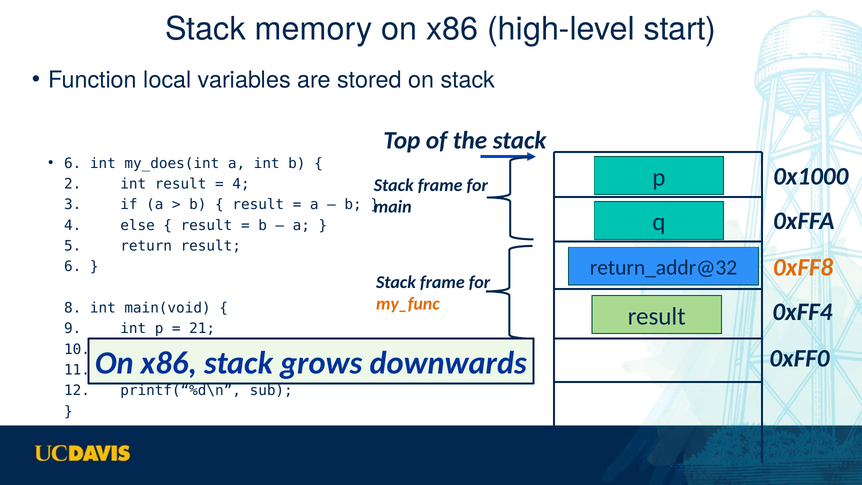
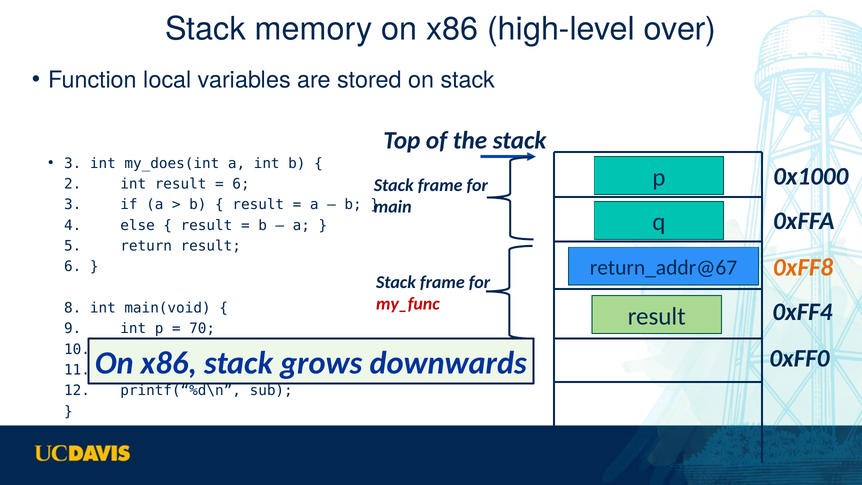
start: start -> over
6 at (73, 163): 6 -> 3
4 at (241, 184): 4 -> 6
return_addr@32: return_addr@32 -> return_addr@67
my_func colour: orange -> red
21: 21 -> 70
